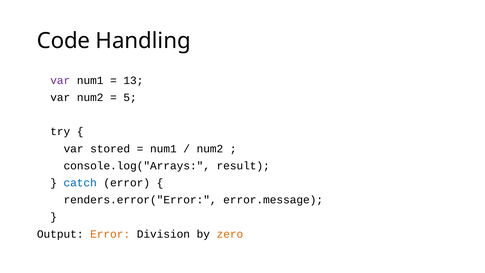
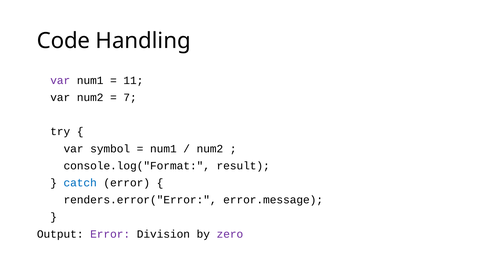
13: 13 -> 11
5: 5 -> 7
stored: stored -> symbol
console.log("Arrays: console.log("Arrays -> console.log("Format
Error at (110, 234) colour: orange -> purple
zero colour: orange -> purple
